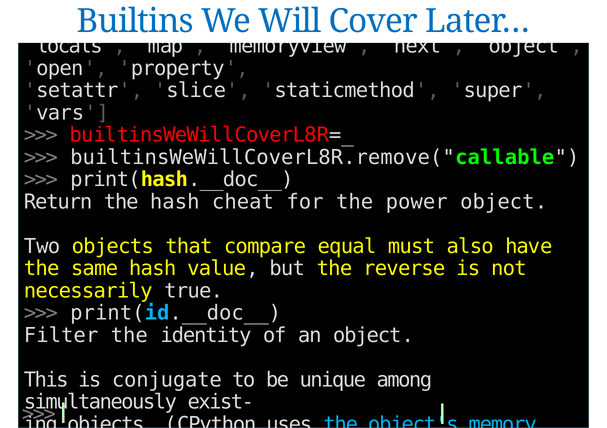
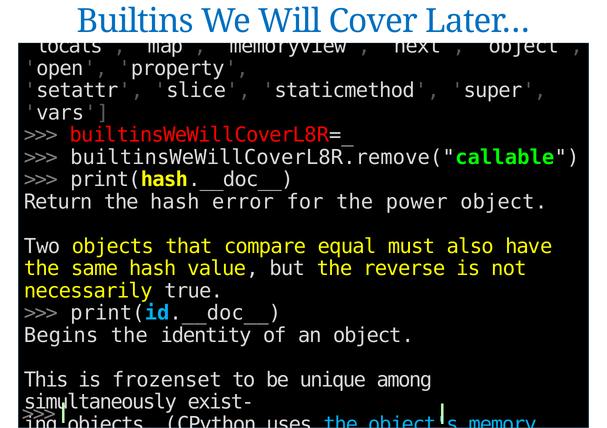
cheat: cheat -> error
Filter: Filter -> Begins
is conjugate: conjugate -> frozenset
